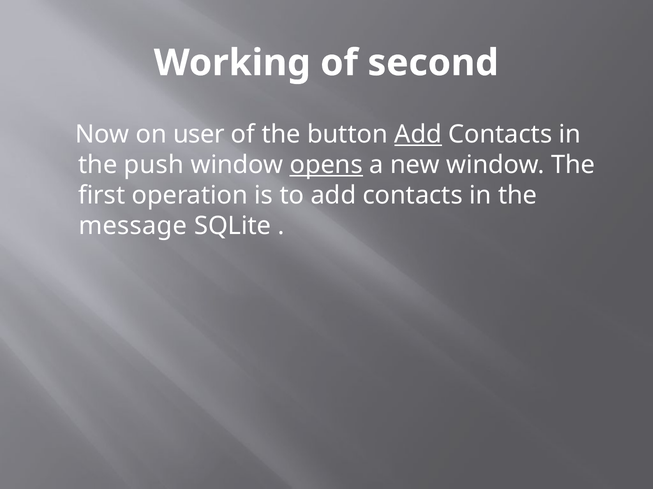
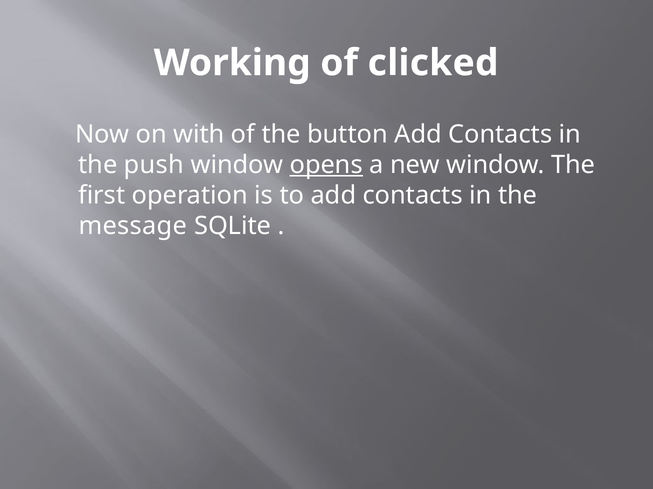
second: second -> clicked
user: user -> with
Add at (418, 135) underline: present -> none
